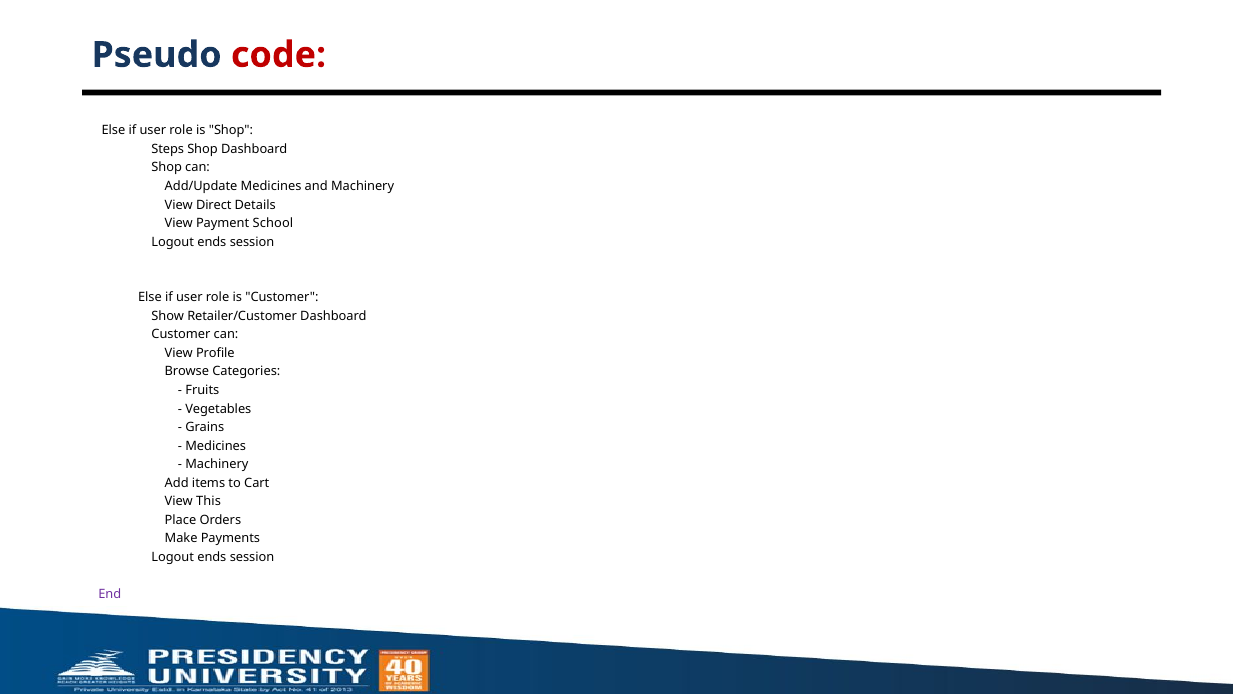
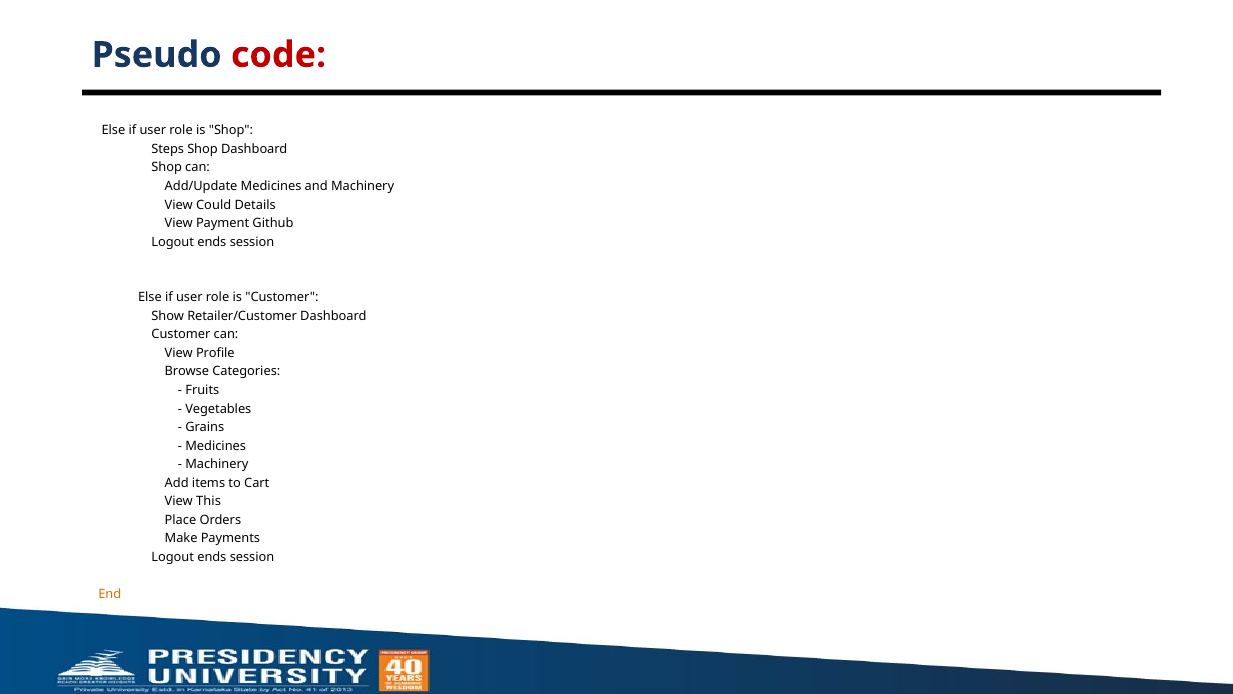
Direct: Direct -> Could
School: School -> Github
End colour: purple -> orange
